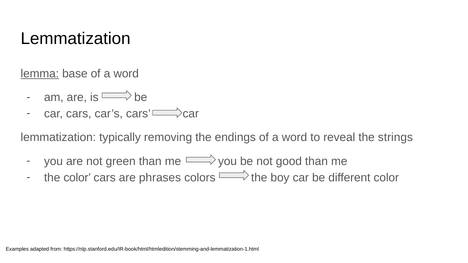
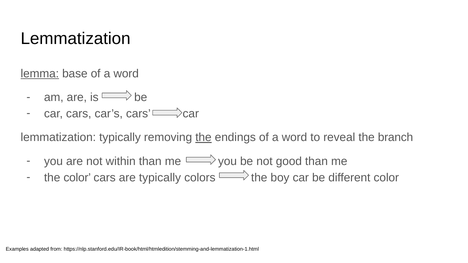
the at (203, 138) underline: none -> present
strings: strings -> branch
green: green -> within
are phrases: phrases -> typically
